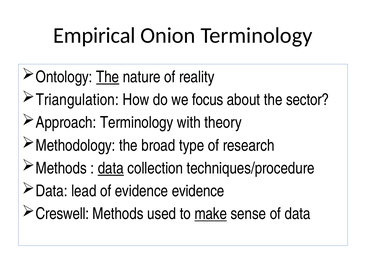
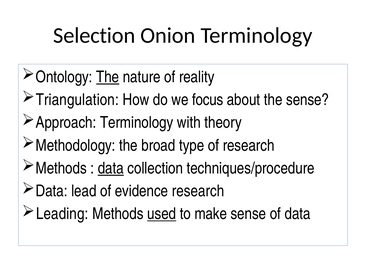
Empirical: Empirical -> Selection
the sector: sector -> sense
evidence evidence: evidence -> research
Creswell: Creswell -> Leading
used underline: none -> present
make underline: present -> none
